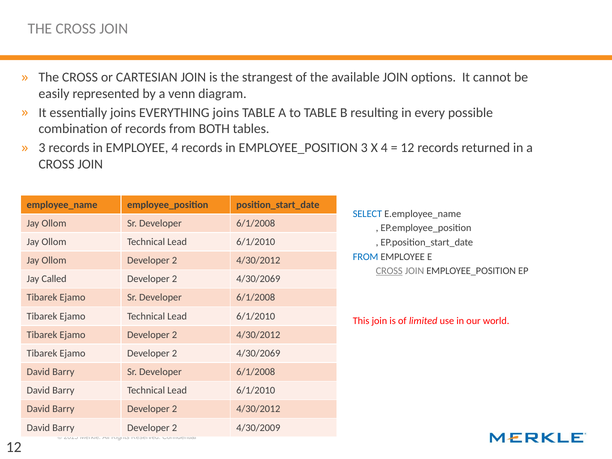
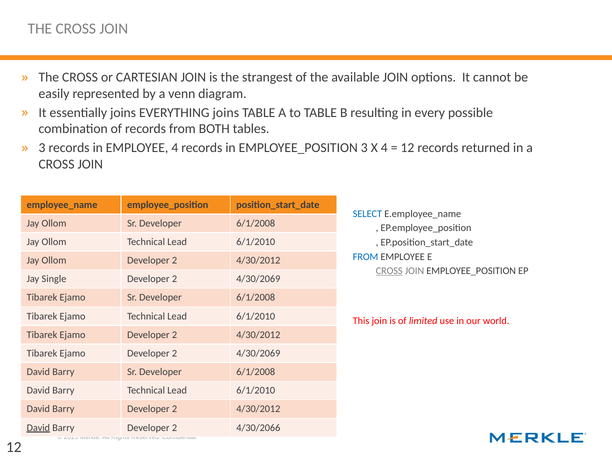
Called: Called -> Single
David at (38, 428) underline: none -> present
4/30/2009: 4/30/2009 -> 4/30/2066
